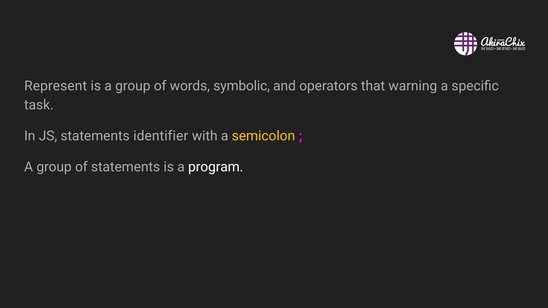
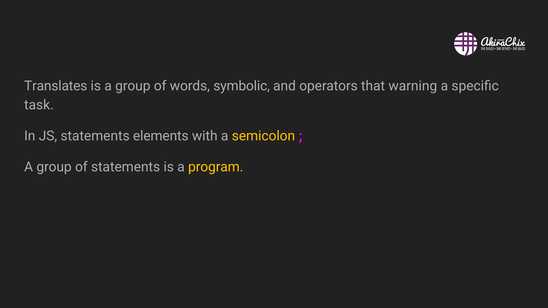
Represent: Represent -> Translates
identifier: identifier -> elements
program colour: white -> yellow
